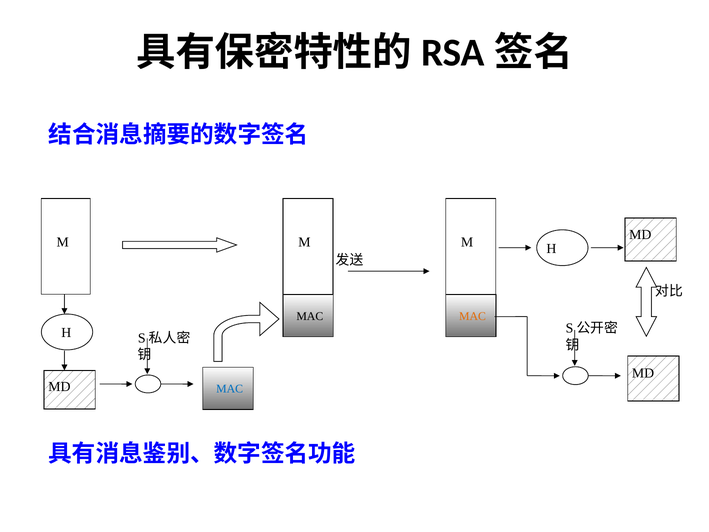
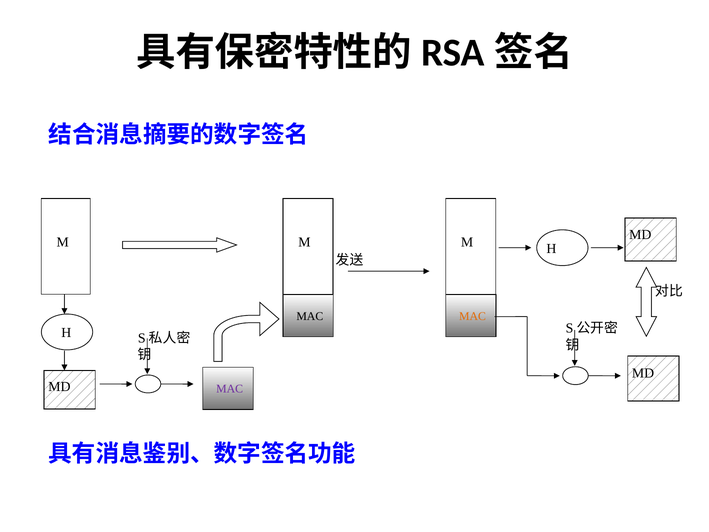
MAC at (230, 389) colour: blue -> purple
